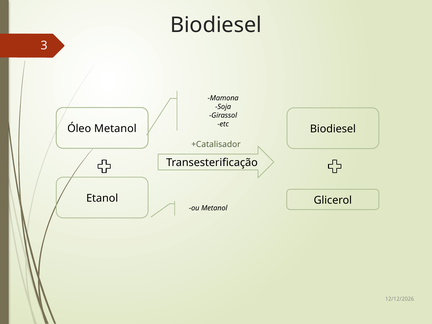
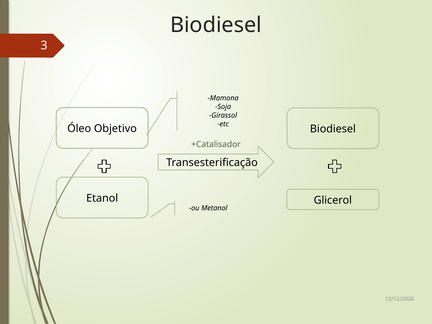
Óleo Metanol: Metanol -> Objetivo
